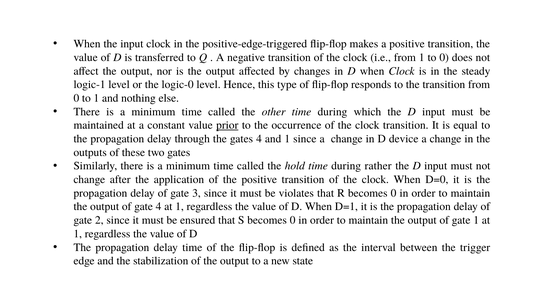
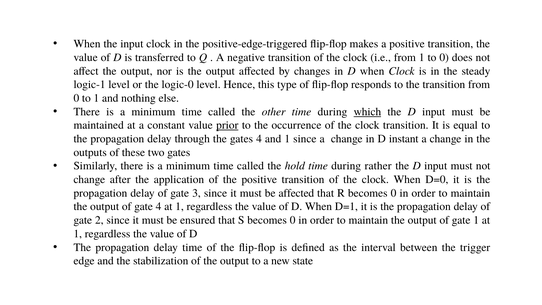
which underline: none -> present
device: device -> instant
be violates: violates -> affected
